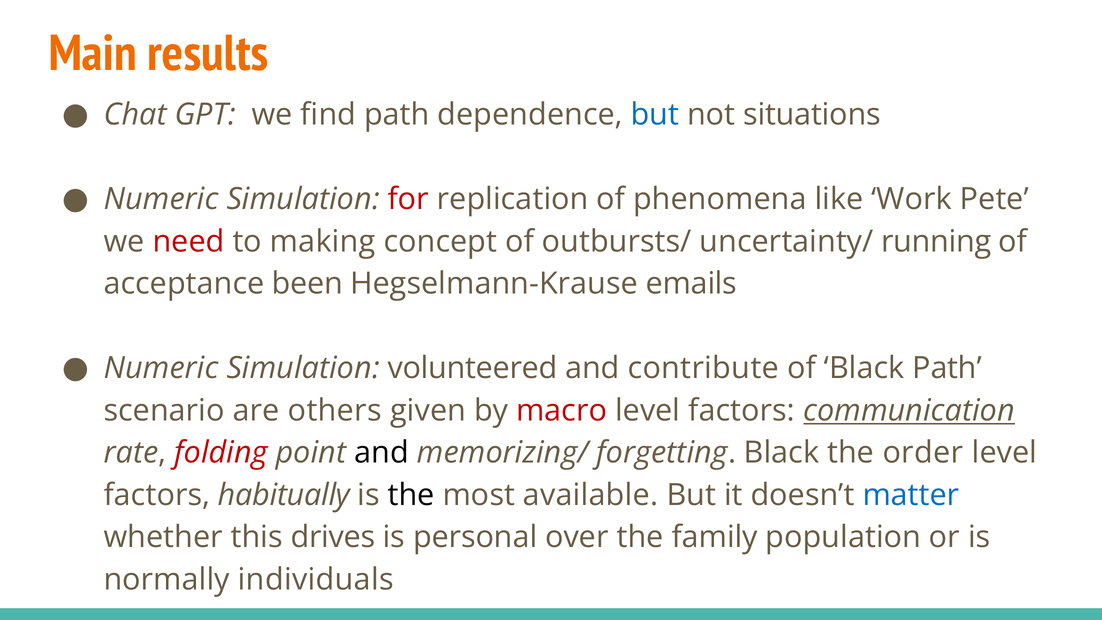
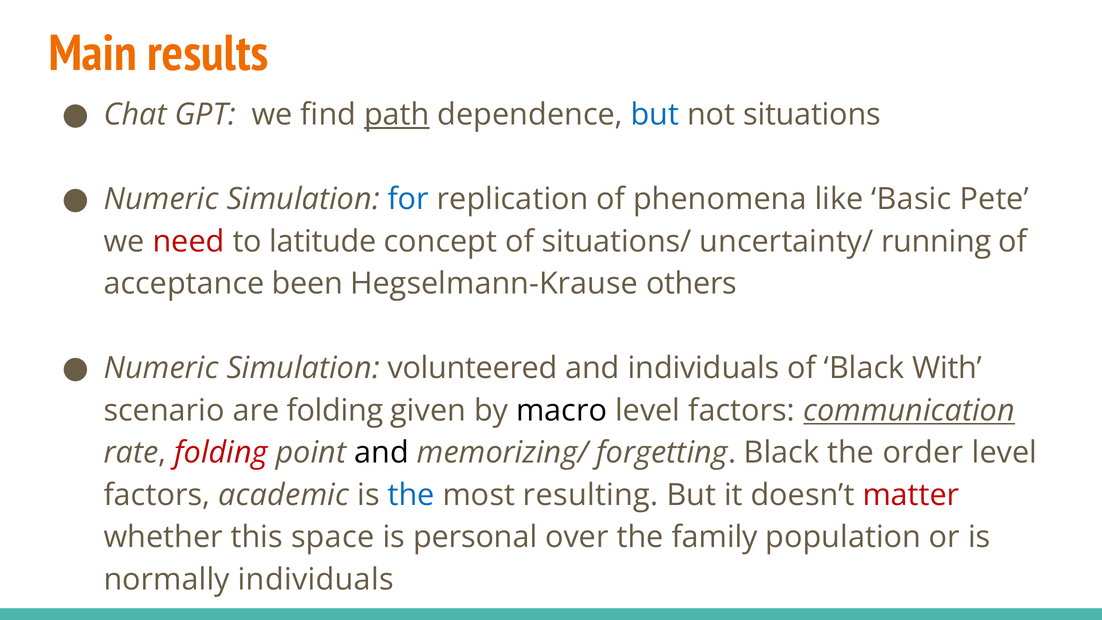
path at (397, 115) underline: none -> present
for colour: red -> blue
Work: Work -> Basic
making: making -> latitude
outbursts/: outbursts/ -> situations/
emails: emails -> others
and contribute: contribute -> individuals
Black Path: Path -> With
are others: others -> folding
macro colour: red -> black
habitually: habitually -> academic
the at (411, 495) colour: black -> blue
available: available -> resulting
matter colour: blue -> red
drives: drives -> space
